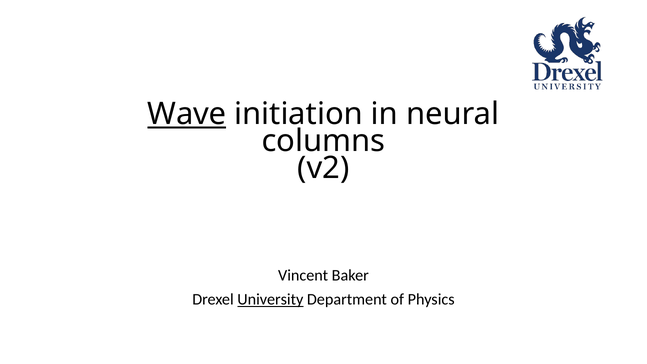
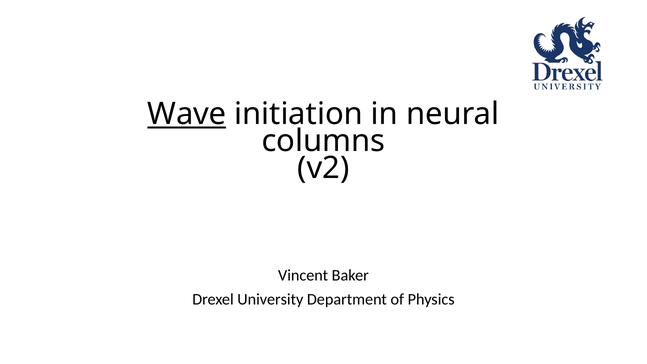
University underline: present -> none
